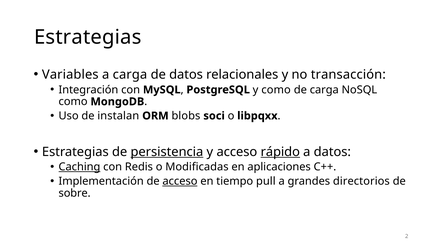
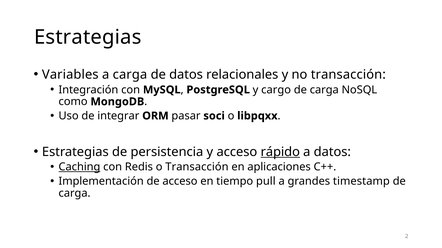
y como: como -> cargo
instalan: instalan -> integrar
blobs: blobs -> pasar
persistencia underline: present -> none
o Modificadas: Modificadas -> Transacción
acceso at (180, 182) underline: present -> none
directorios: directorios -> timestamp
sobre at (75, 194): sobre -> carga
